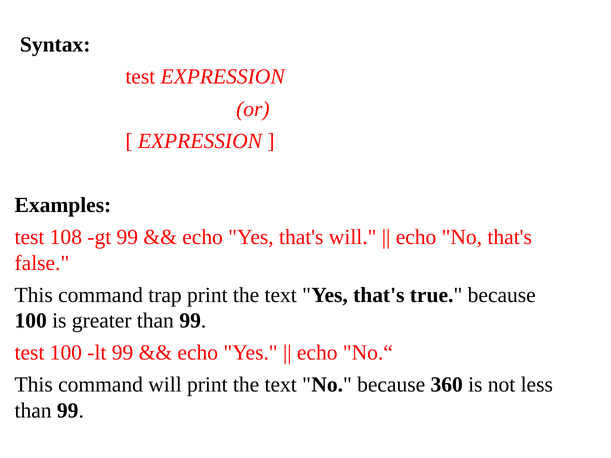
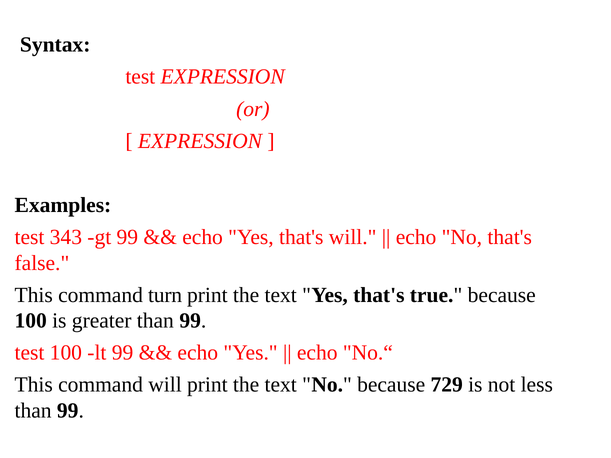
108: 108 -> 343
trap: trap -> turn
360: 360 -> 729
